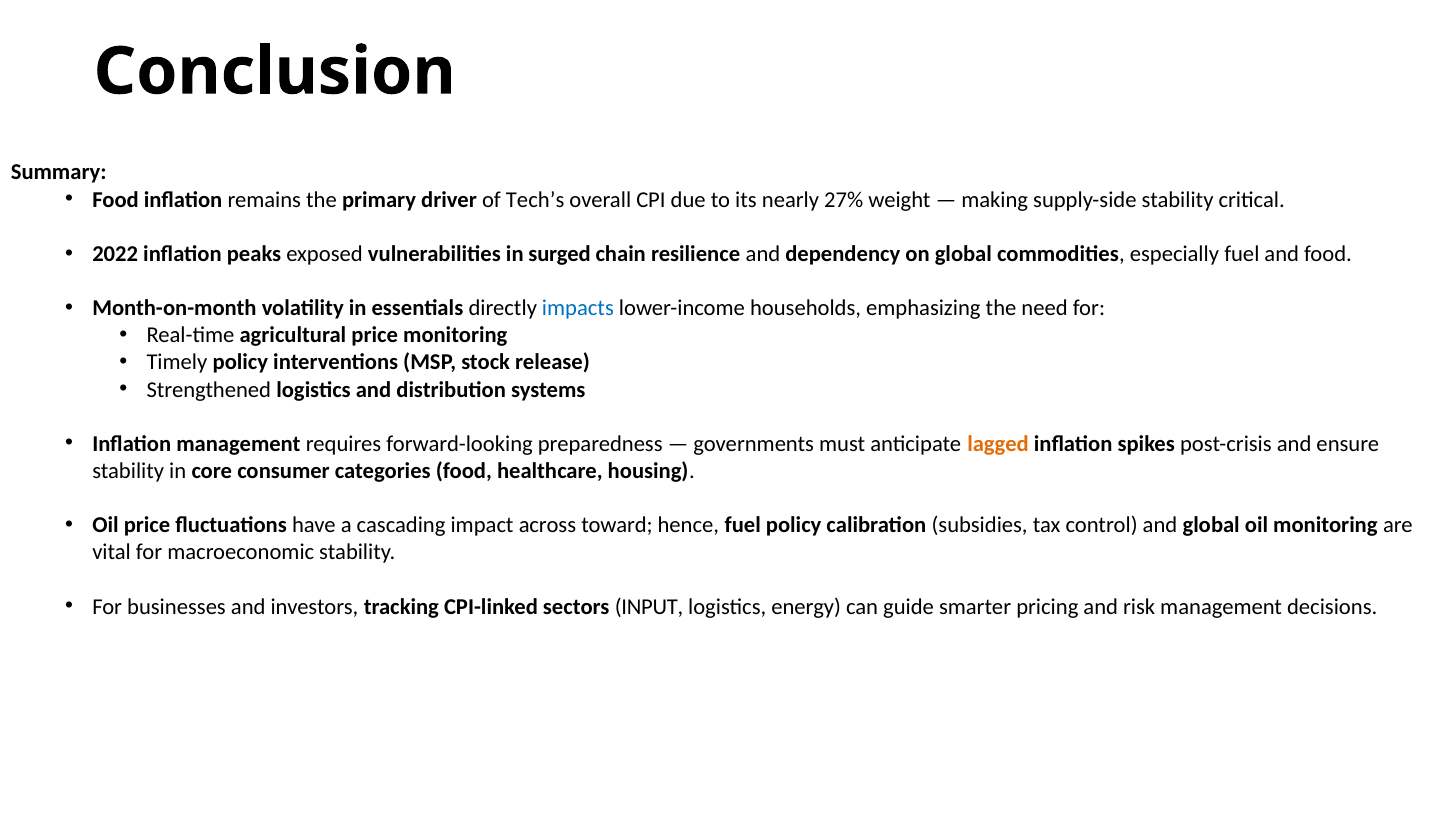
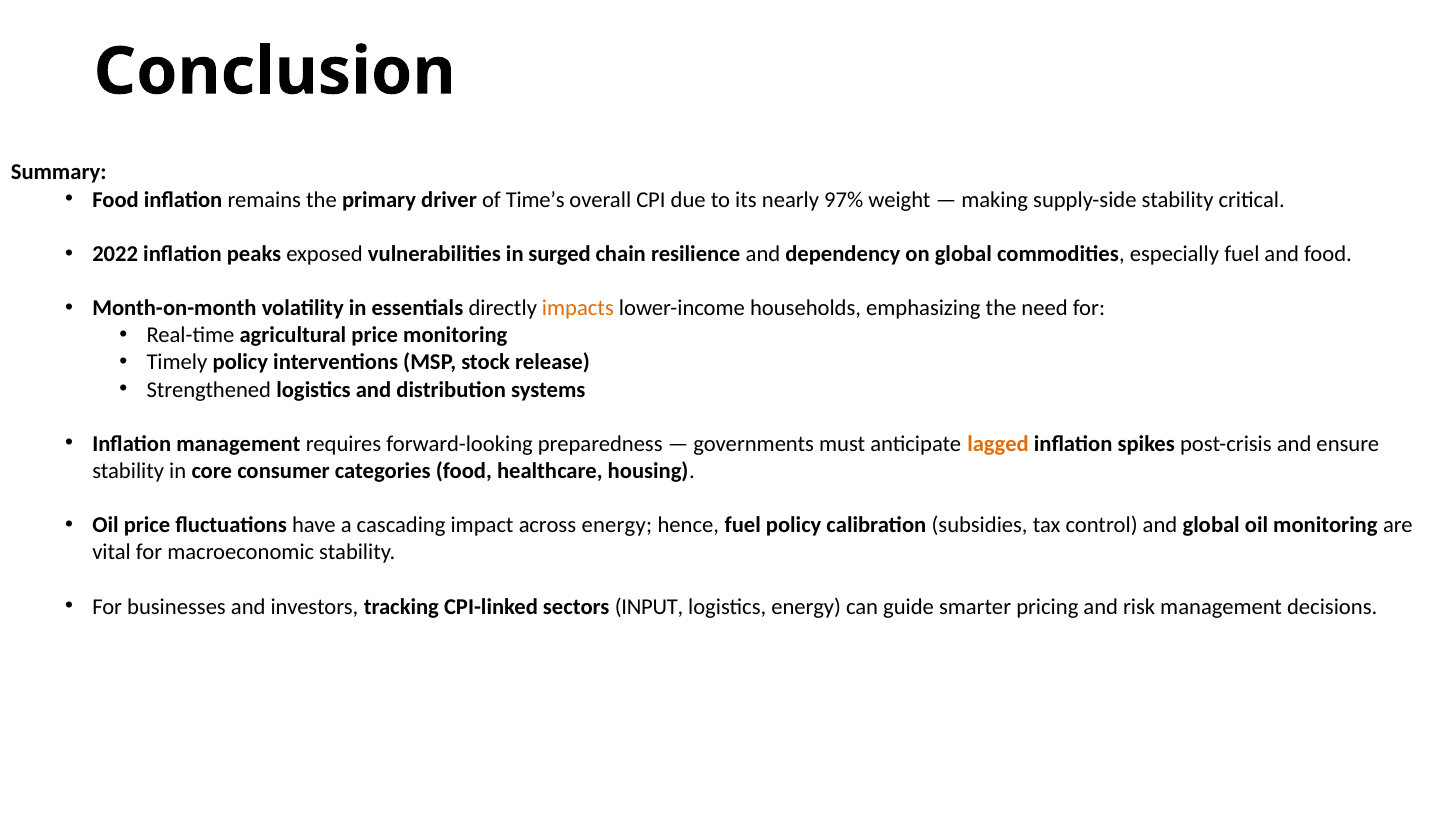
Tech’s: Tech’s -> Time’s
27%: 27% -> 97%
impacts colour: blue -> orange
across toward: toward -> energy
